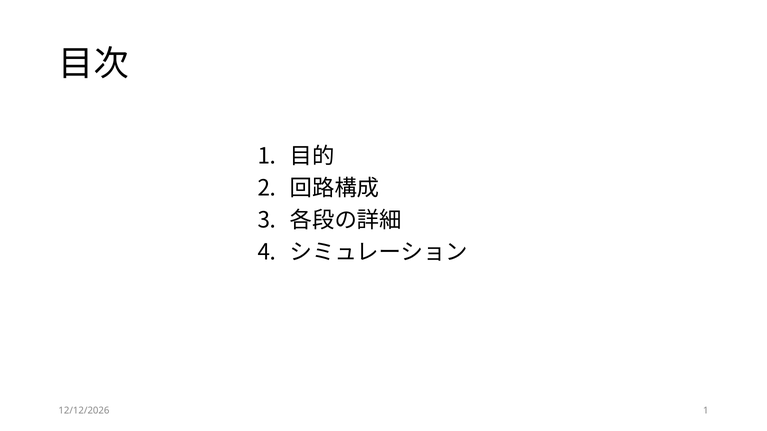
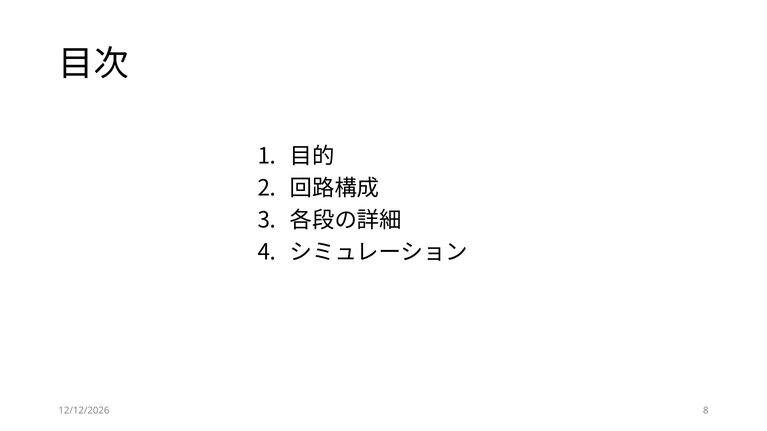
1 at (706, 411): 1 -> 8
